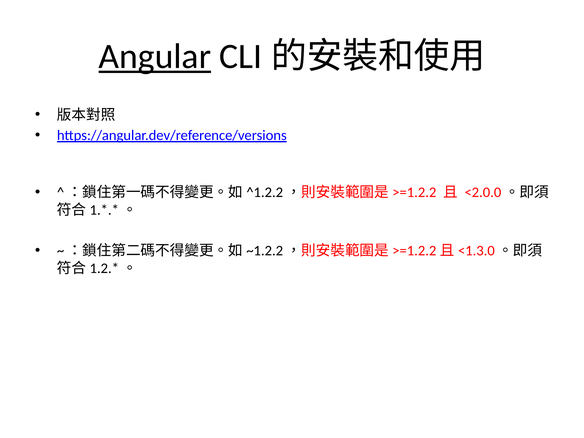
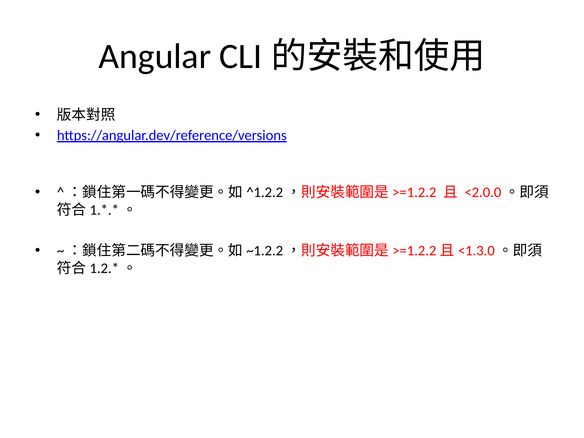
Angular underline: present -> none
